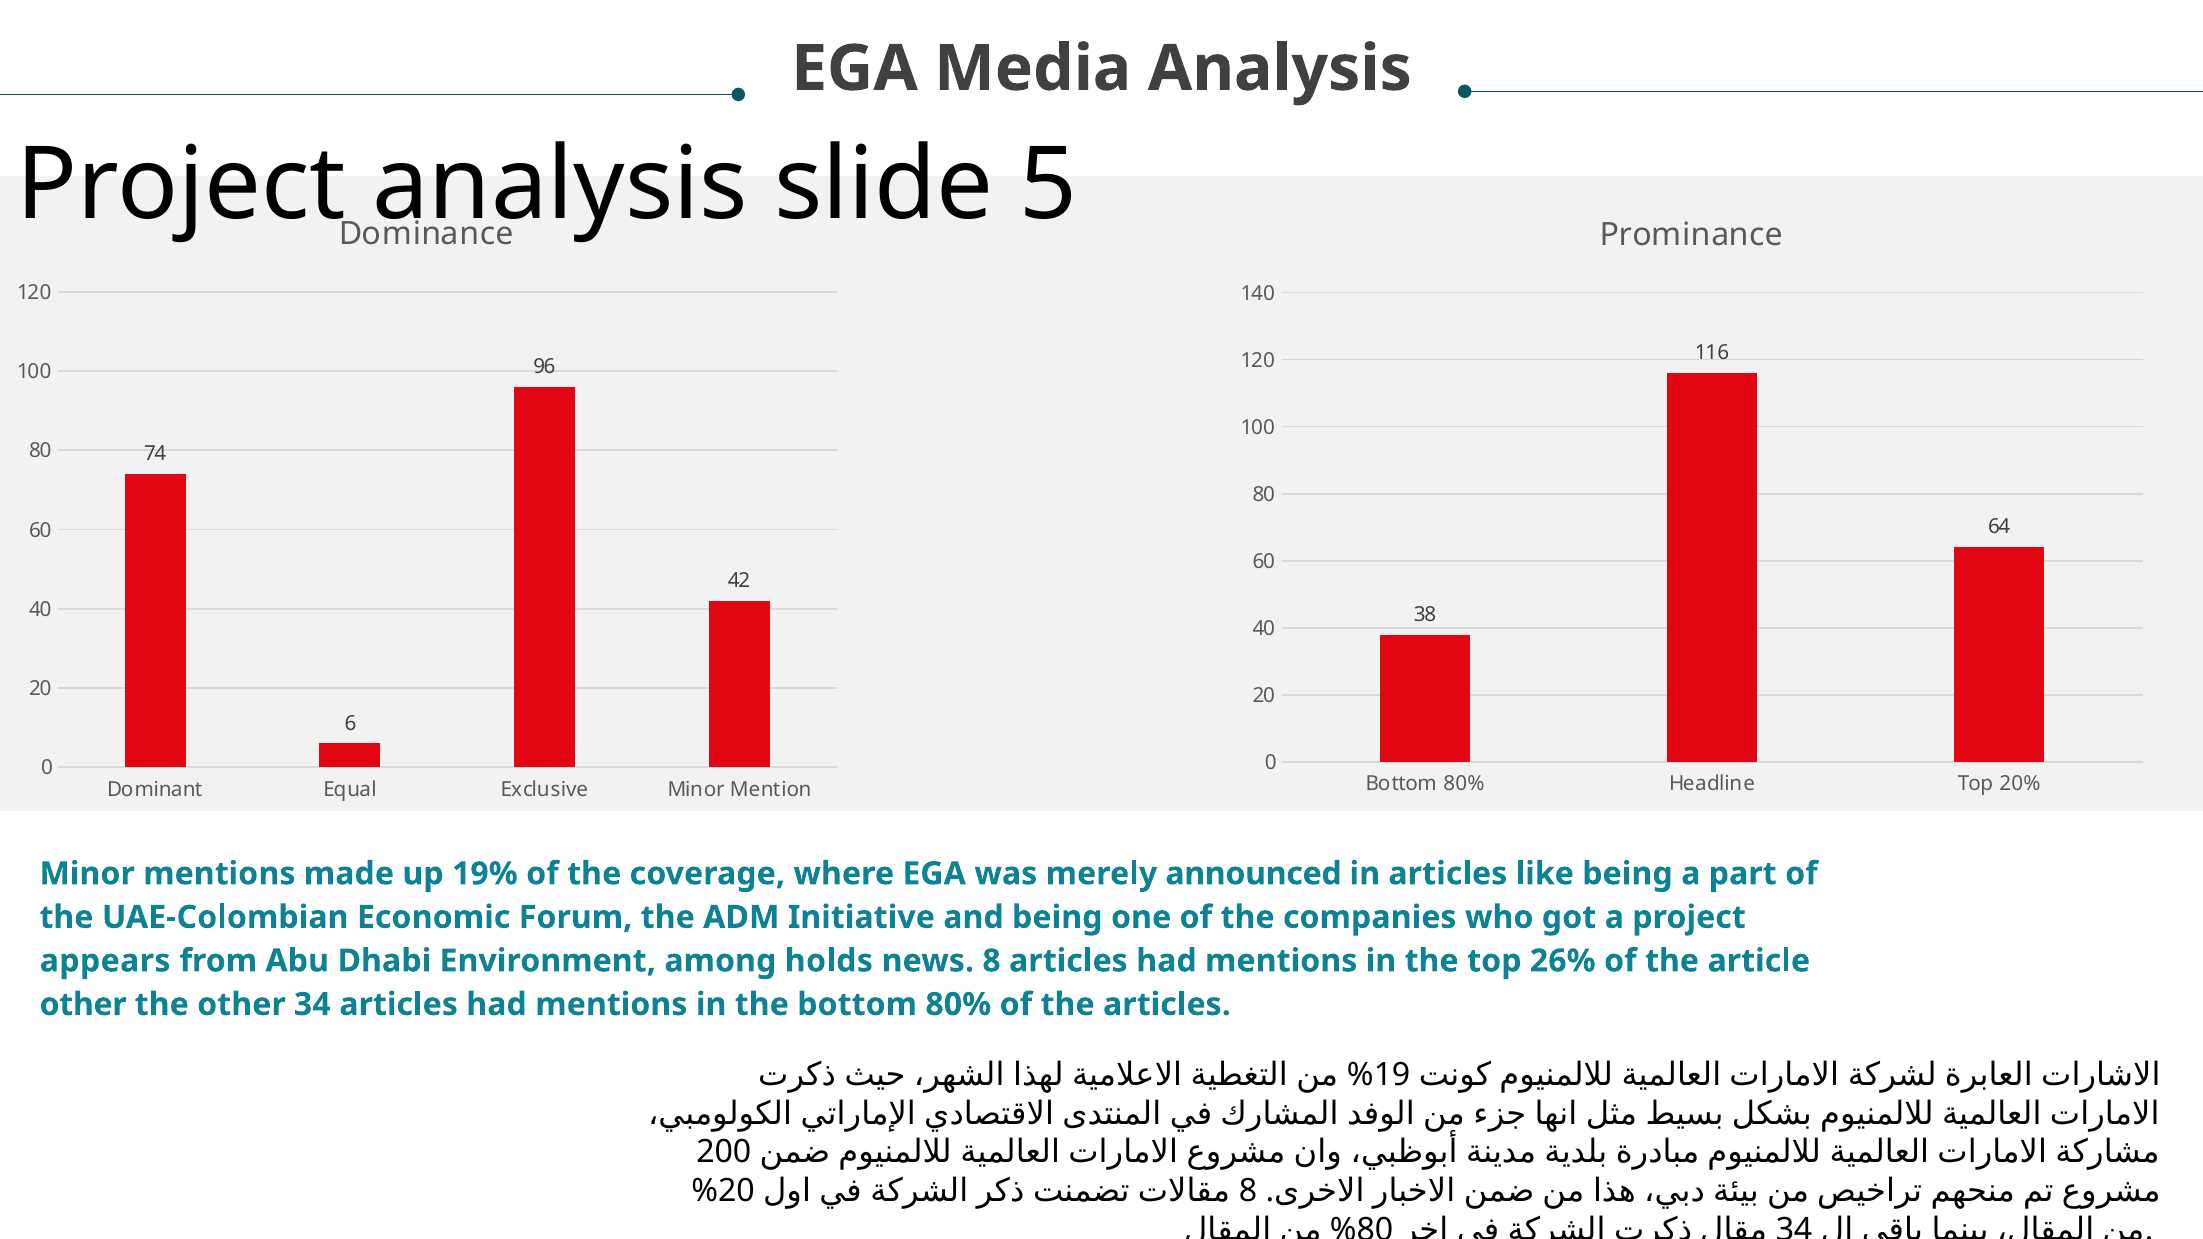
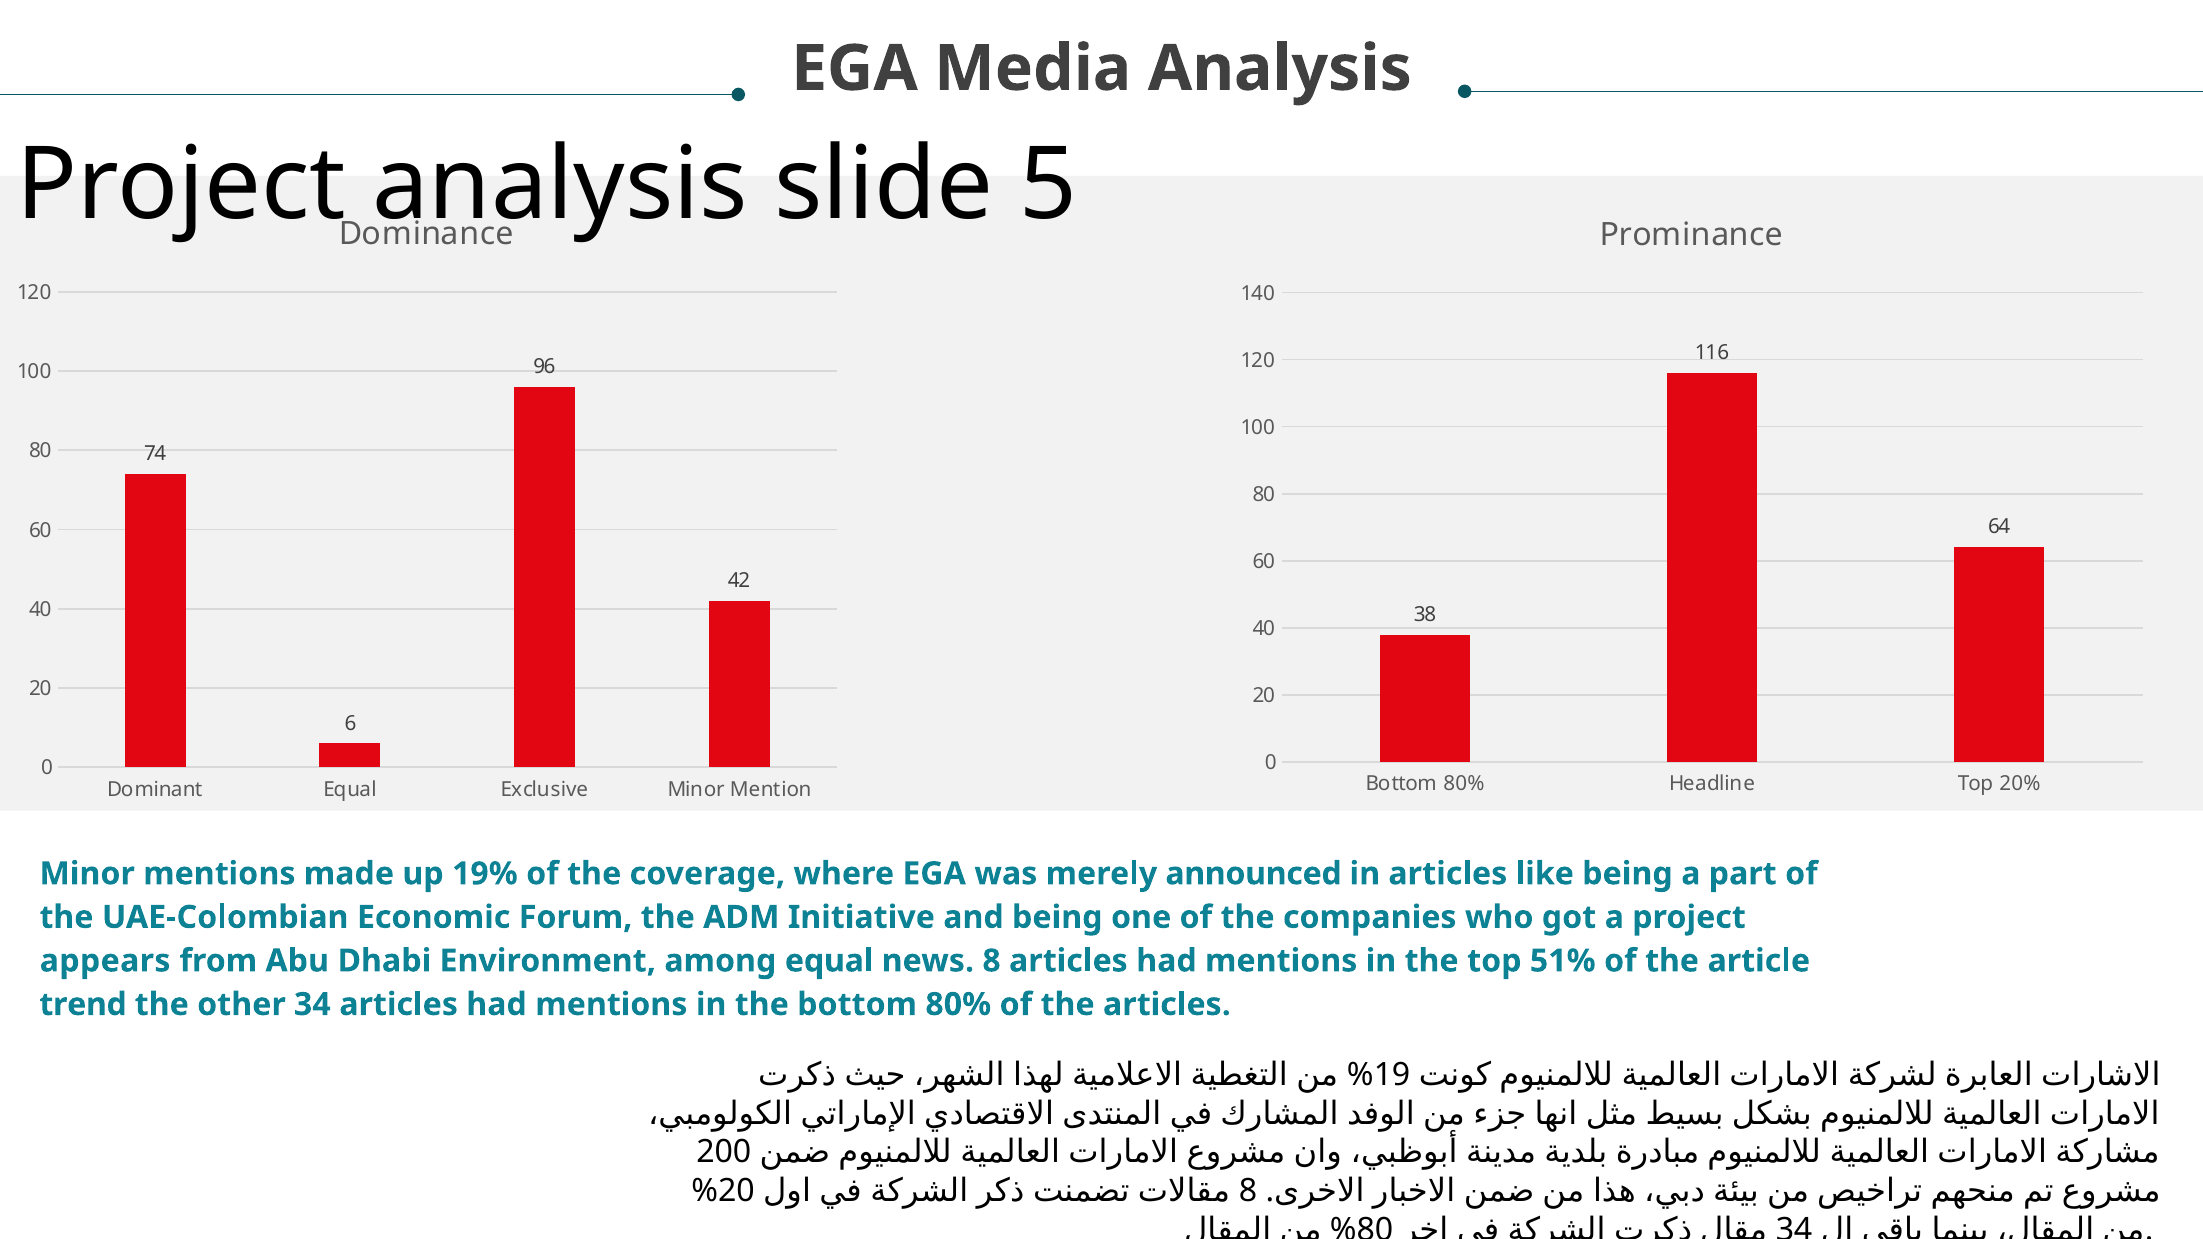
among holds: holds -> equal
26%: 26% -> 51%
other at (83, 1005): other -> trend
